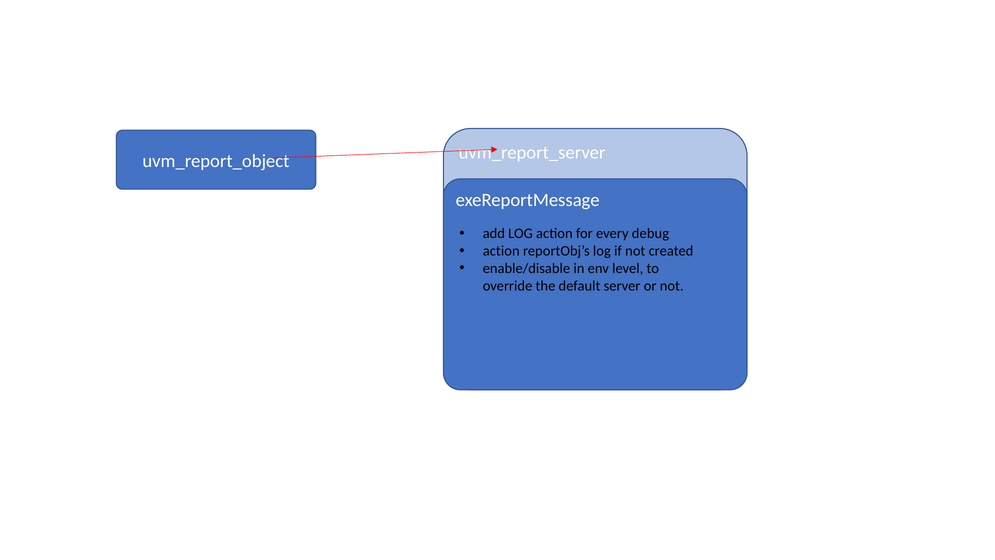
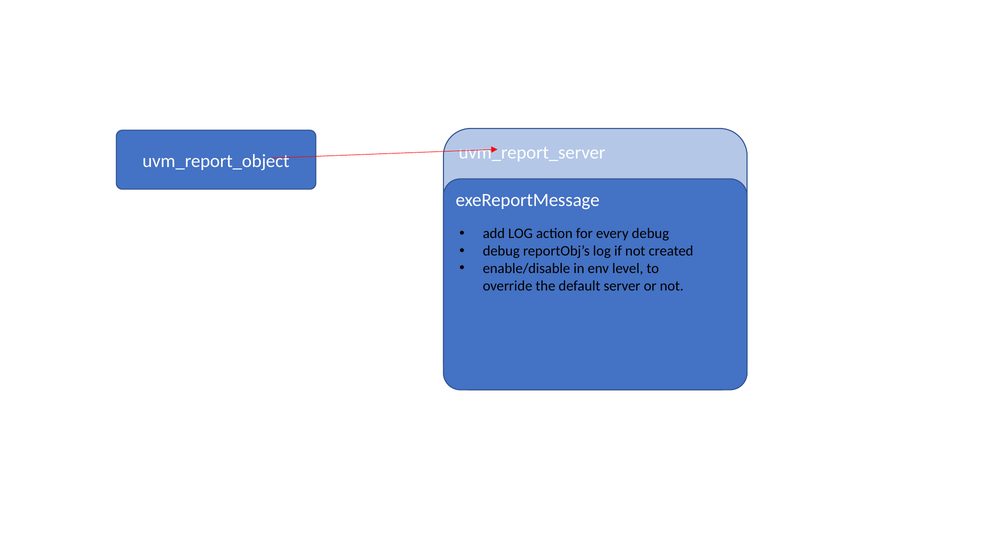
action at (501, 251): action -> debug
